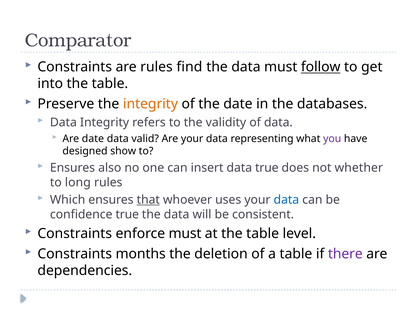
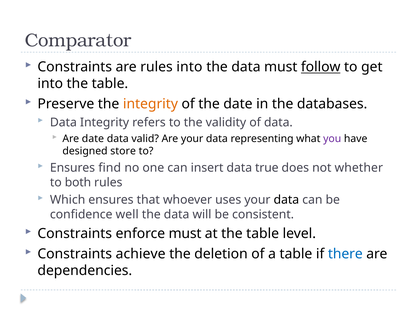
rules find: find -> into
show: show -> store
also: also -> find
long: long -> both
that underline: present -> none
data at (286, 200) colour: blue -> black
confidence true: true -> well
months: months -> achieve
there colour: purple -> blue
